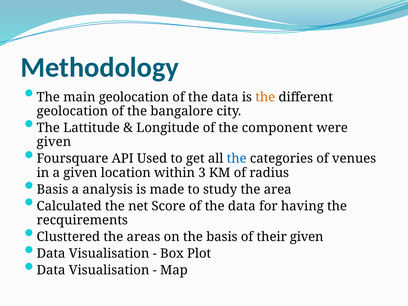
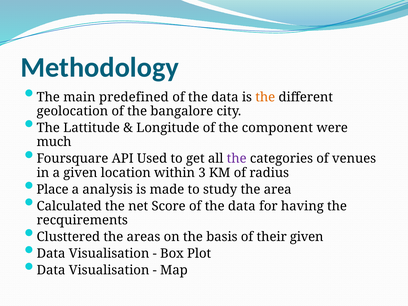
main geolocation: geolocation -> predefined
given at (54, 142): given -> much
the at (237, 159) colour: blue -> purple
Basis at (52, 189): Basis -> Place
